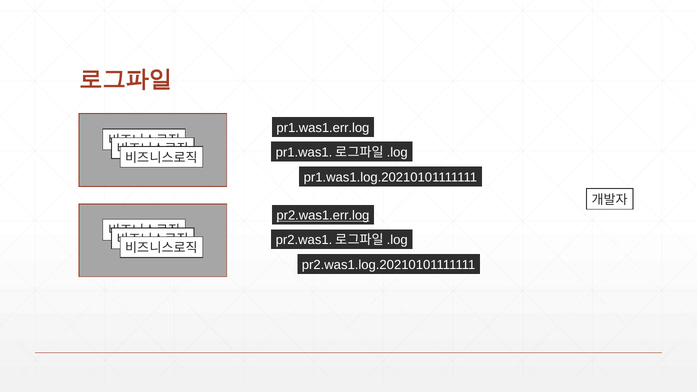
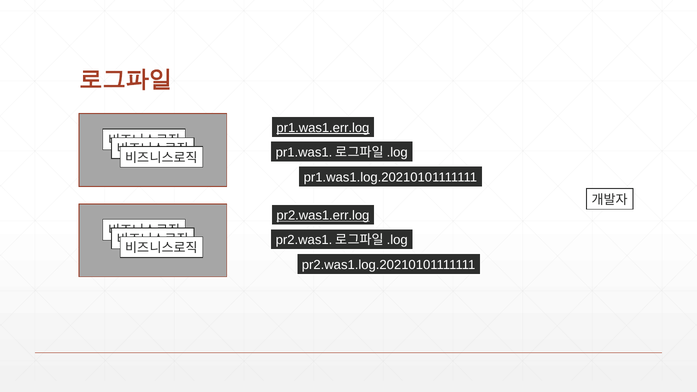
pr1.was1.err.log underline: none -> present
